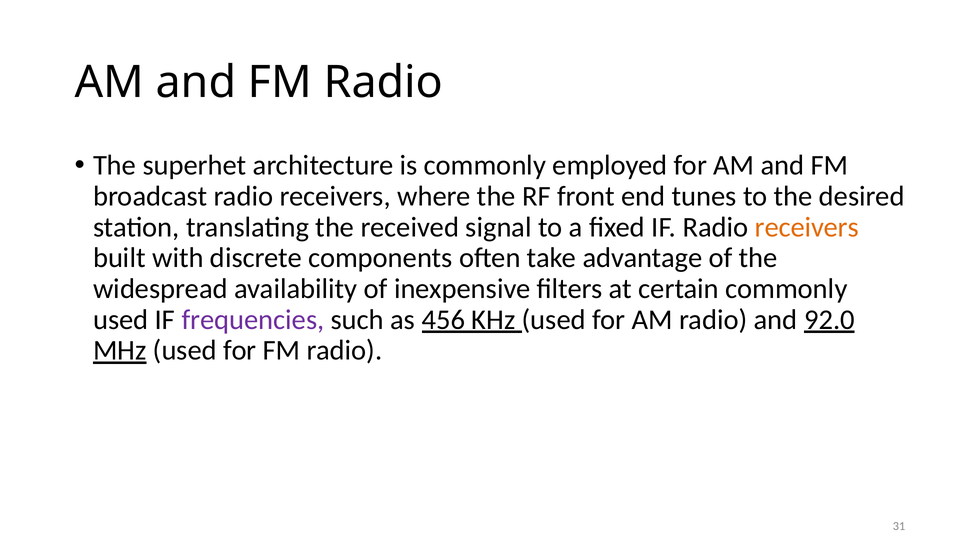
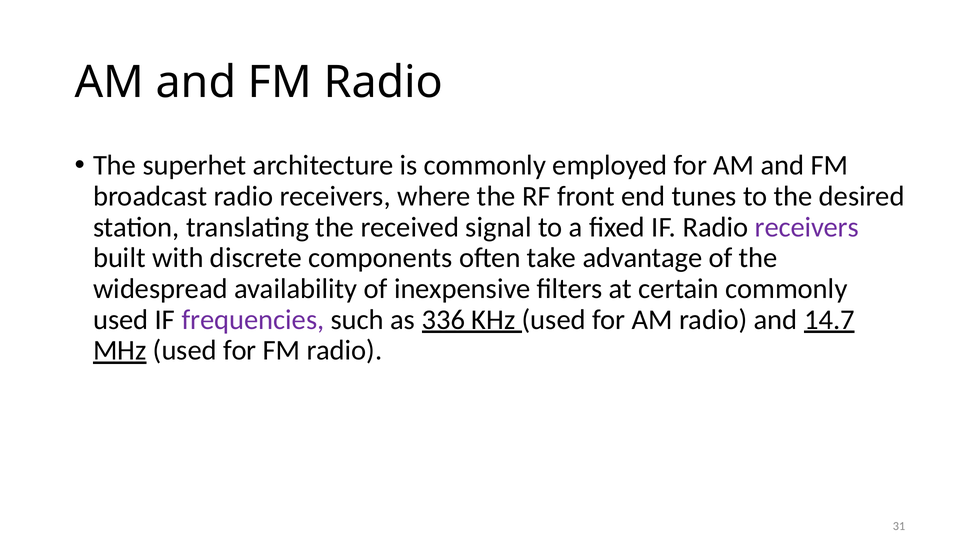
receivers at (807, 227) colour: orange -> purple
456: 456 -> 336
92.0: 92.0 -> 14.7
